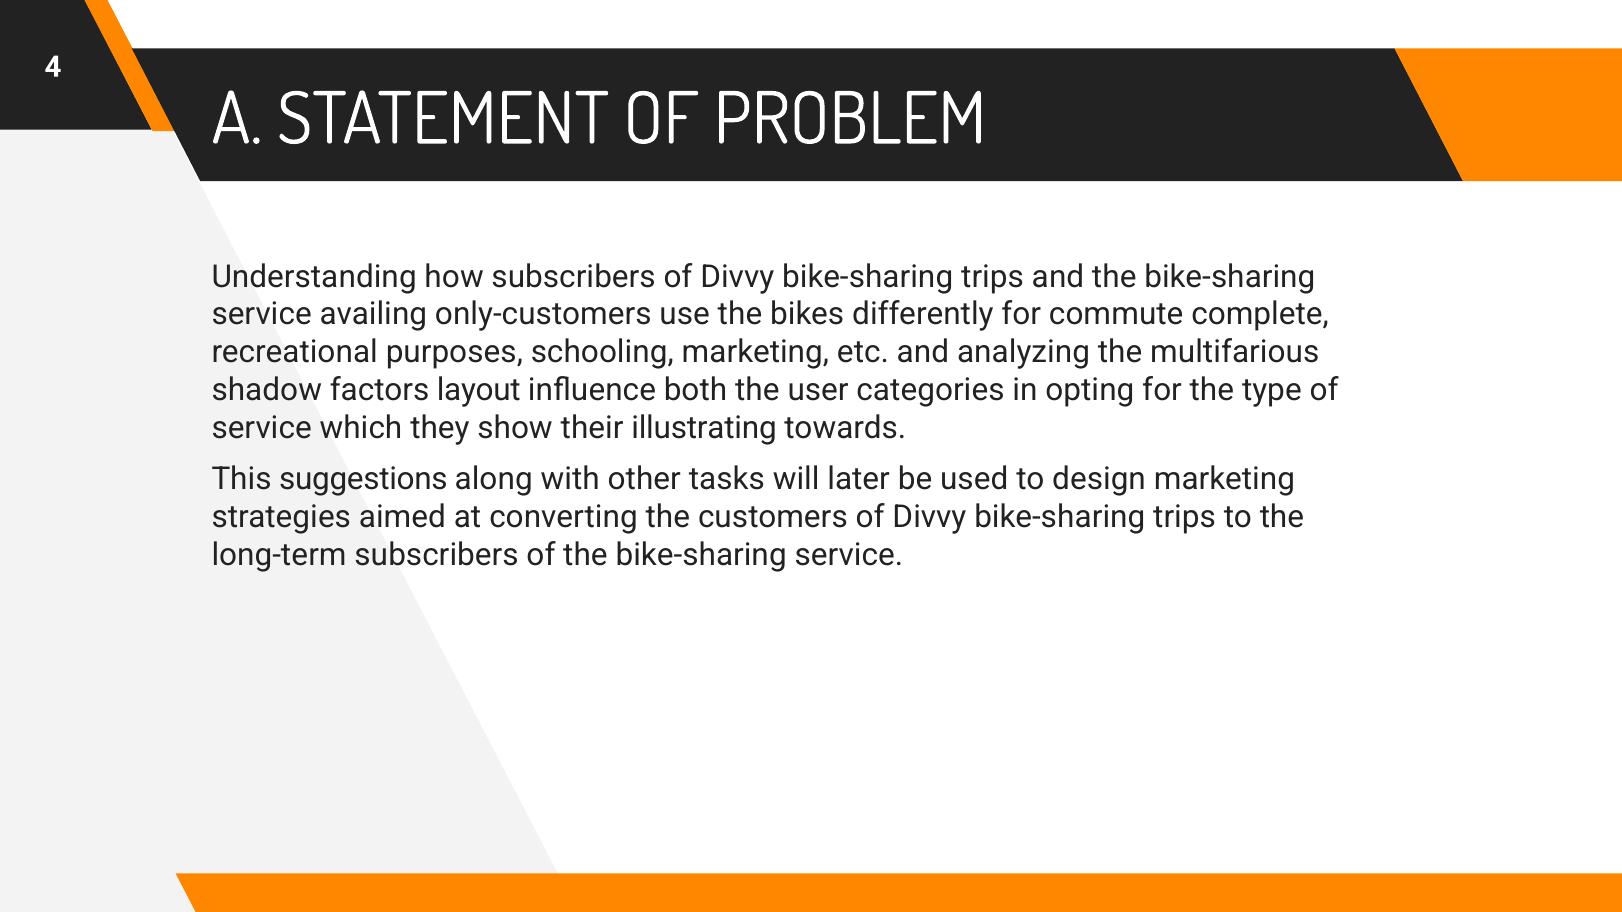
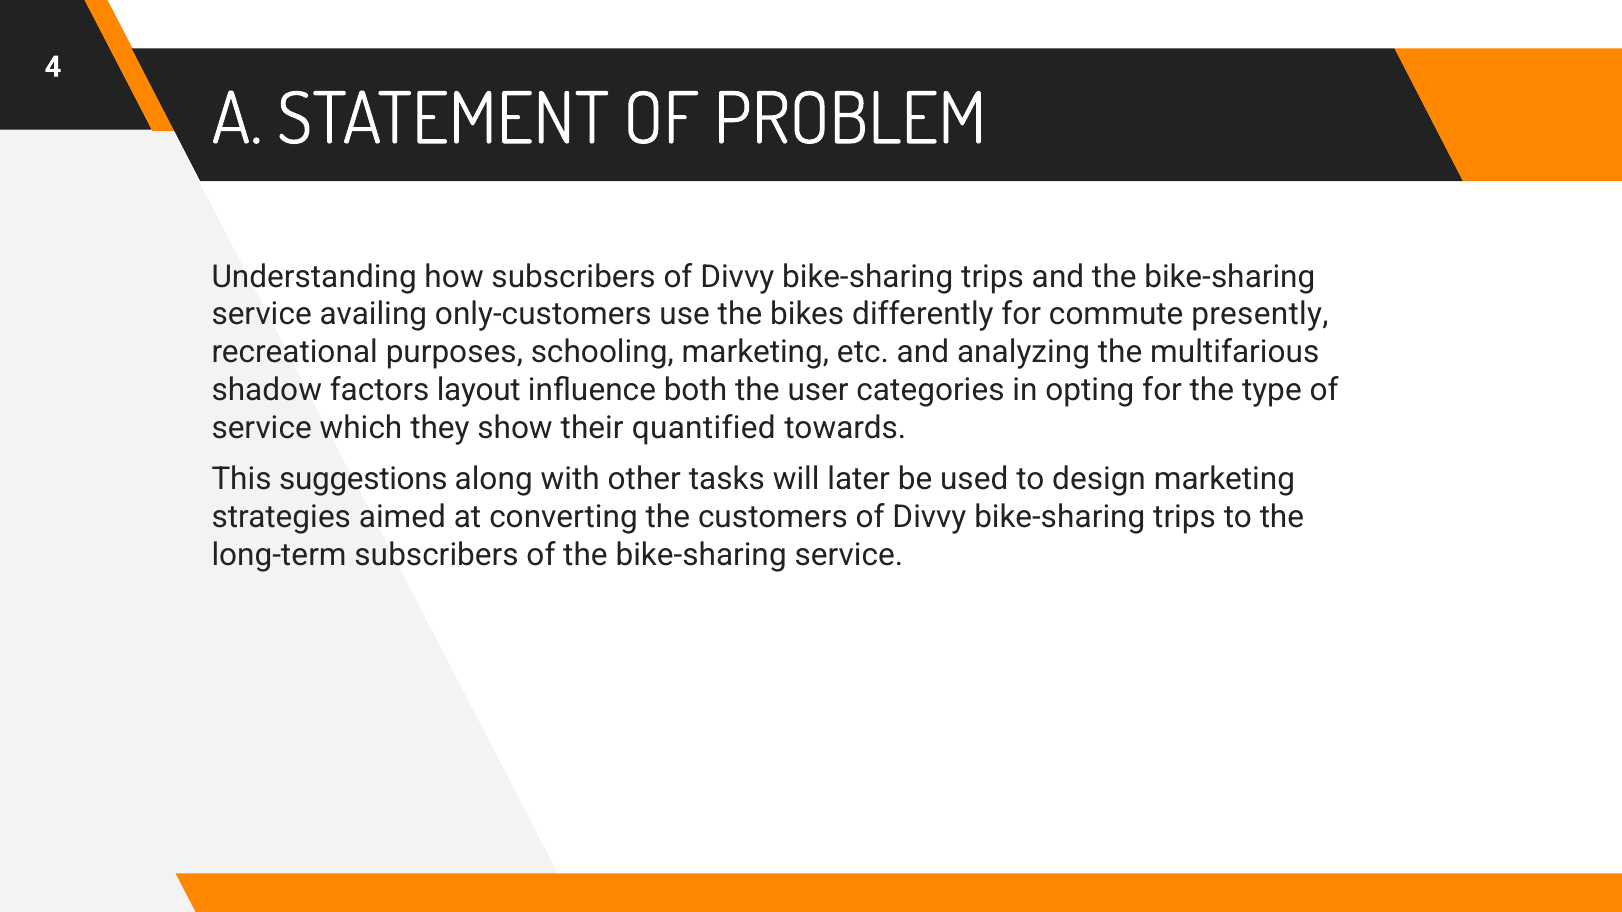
complete: complete -> presently
illustrating: illustrating -> quantified
